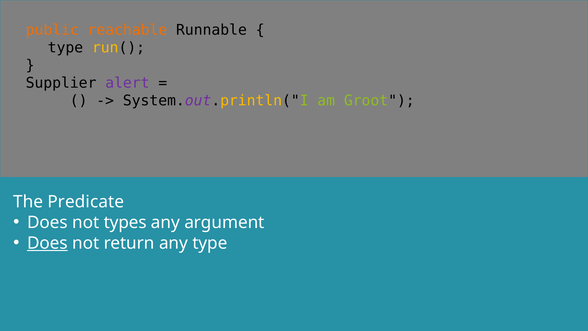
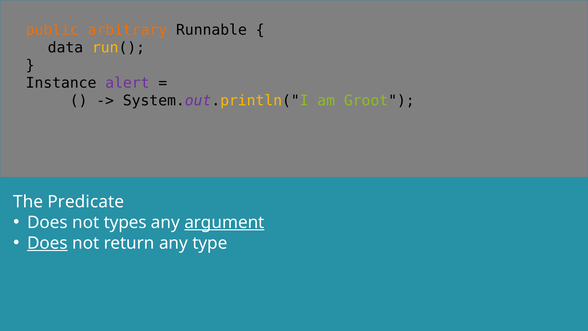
reachable: reachable -> arbitrary
type at (65, 48): type -> data
Supplier: Supplier -> Instance
argument underline: none -> present
